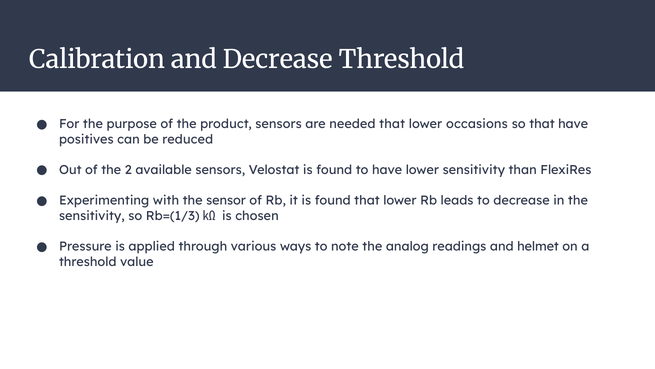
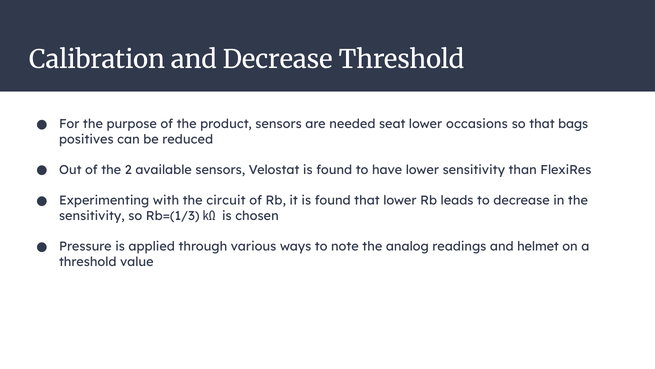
needed that: that -> seat
that have: have -> bags
sensor: sensor -> circuit
